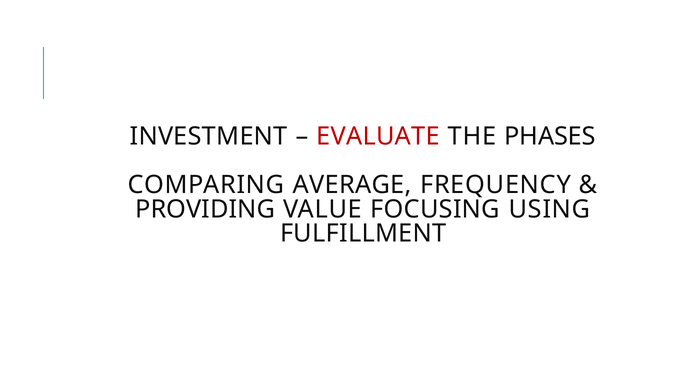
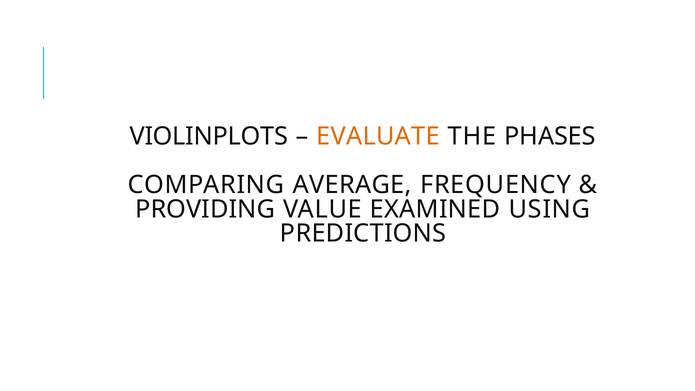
INVESTMENT: INVESTMENT -> VIOLINPLOTS
EVALUATE colour: red -> orange
FOCUSING: FOCUSING -> EXAMINED
FULFILLMENT: FULFILLMENT -> PREDICTIONS
